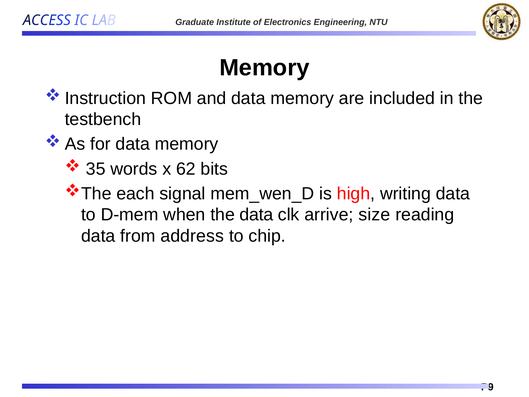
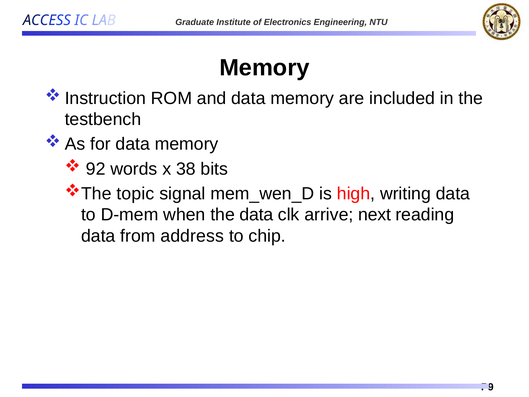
35: 35 -> 92
62: 62 -> 38
each: each -> topic
size: size -> next
